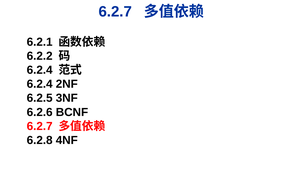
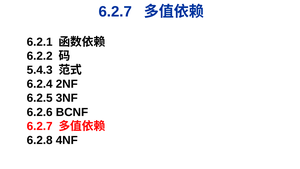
6.2.4 at (40, 70): 6.2.4 -> 5.4.3
